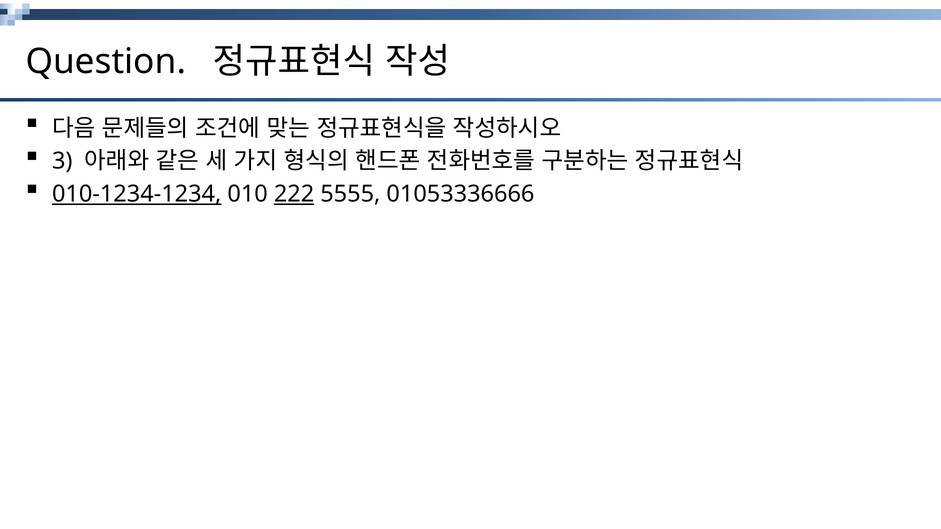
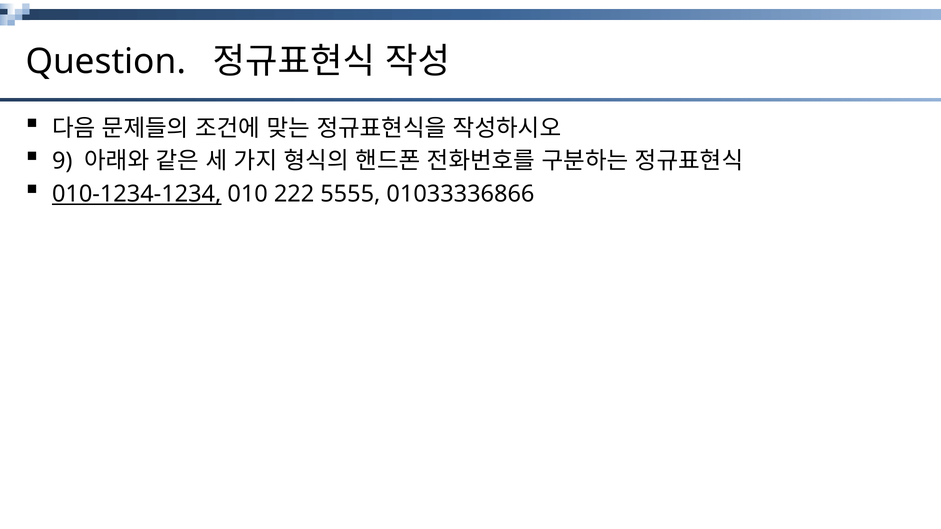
3: 3 -> 9
222 underline: present -> none
01053336666: 01053336666 -> 01033336866
